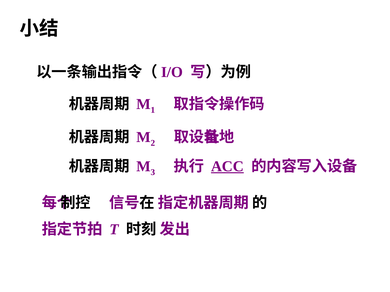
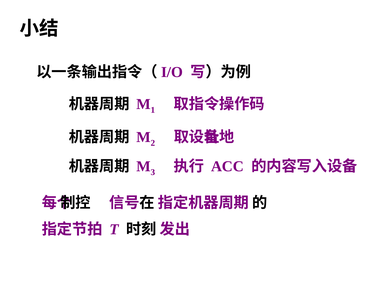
ACC underline: present -> none
